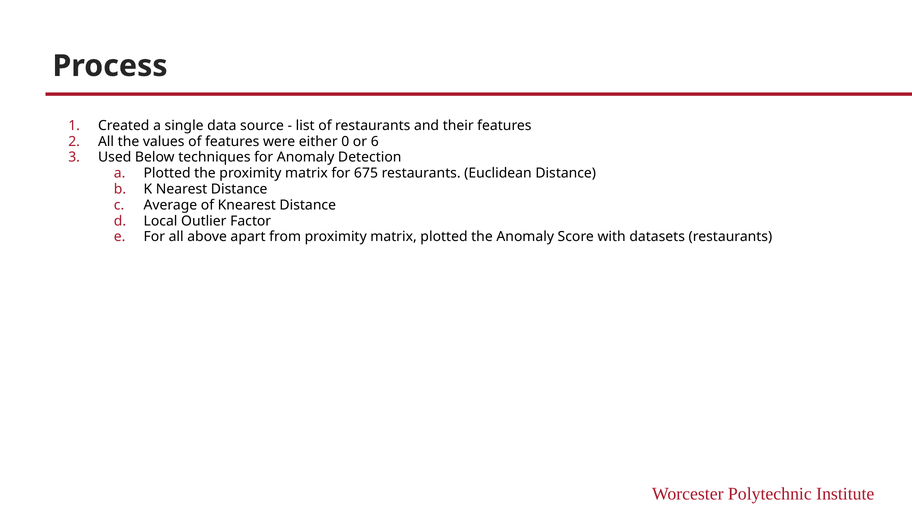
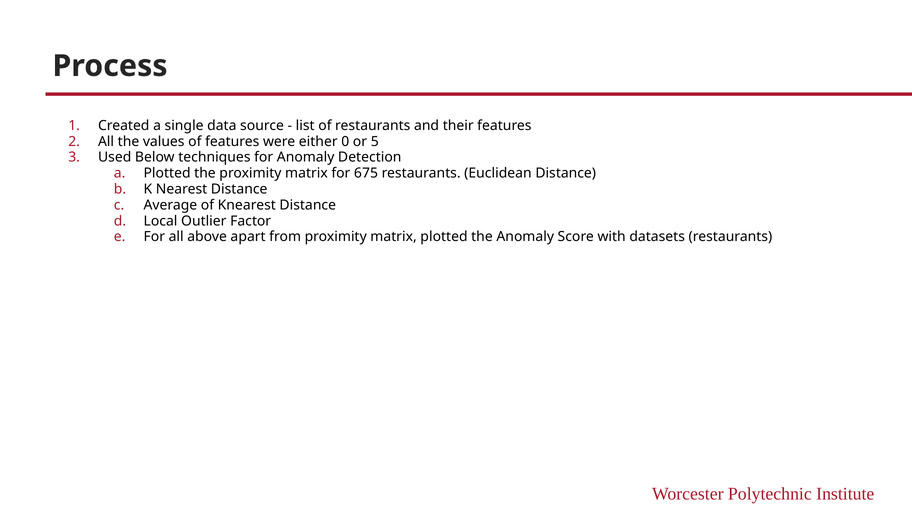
6: 6 -> 5
